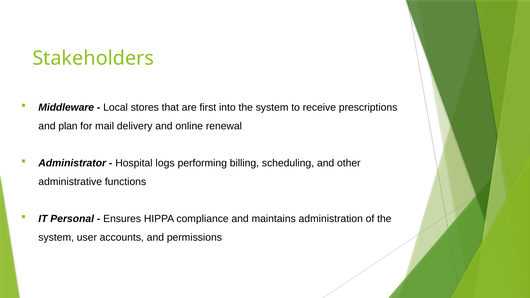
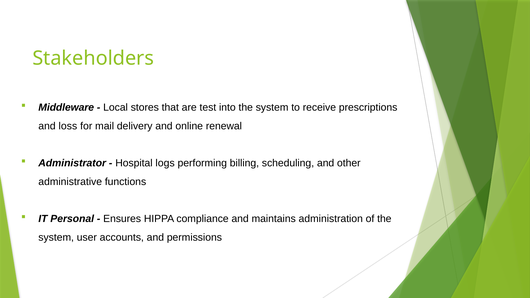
first: first -> test
plan: plan -> loss
